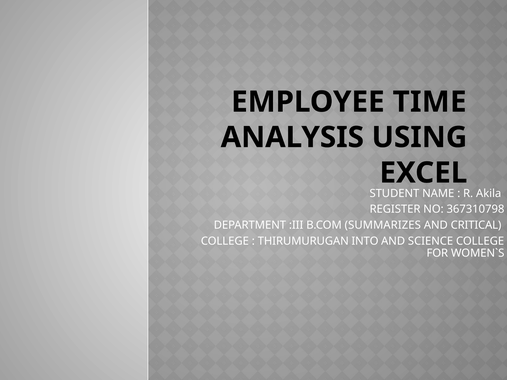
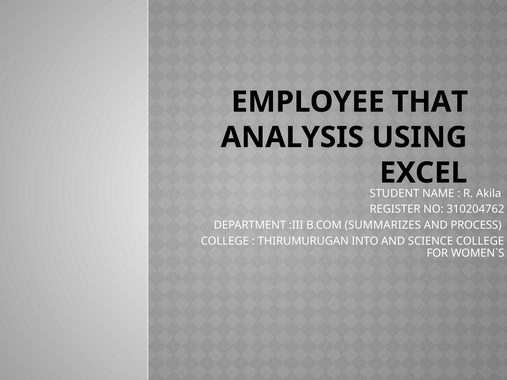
TIME: TIME -> THAT
367310798: 367310798 -> 310204762
CRITICAL: CRITICAL -> PROCESS
